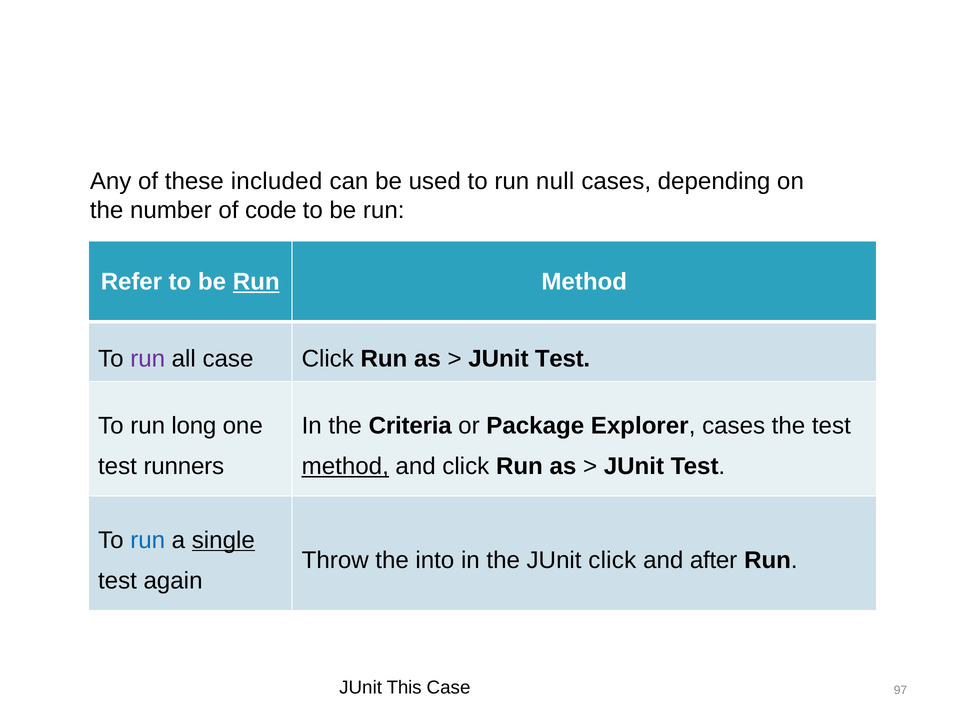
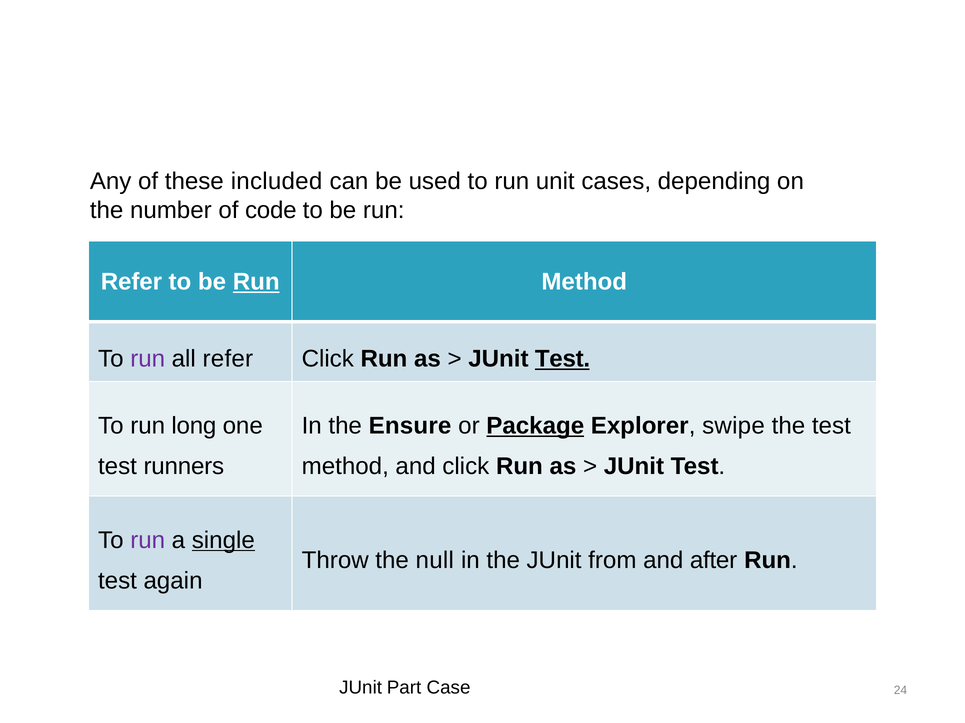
null: null -> unit
all case: case -> refer
Test at (563, 359) underline: none -> present
Criteria: Criteria -> Ensure
Package underline: none -> present
Explorer cases: cases -> swipe
method at (345, 467) underline: present -> none
run at (148, 541) colour: blue -> purple
into: into -> null
JUnit click: click -> from
This: This -> Part
97: 97 -> 24
